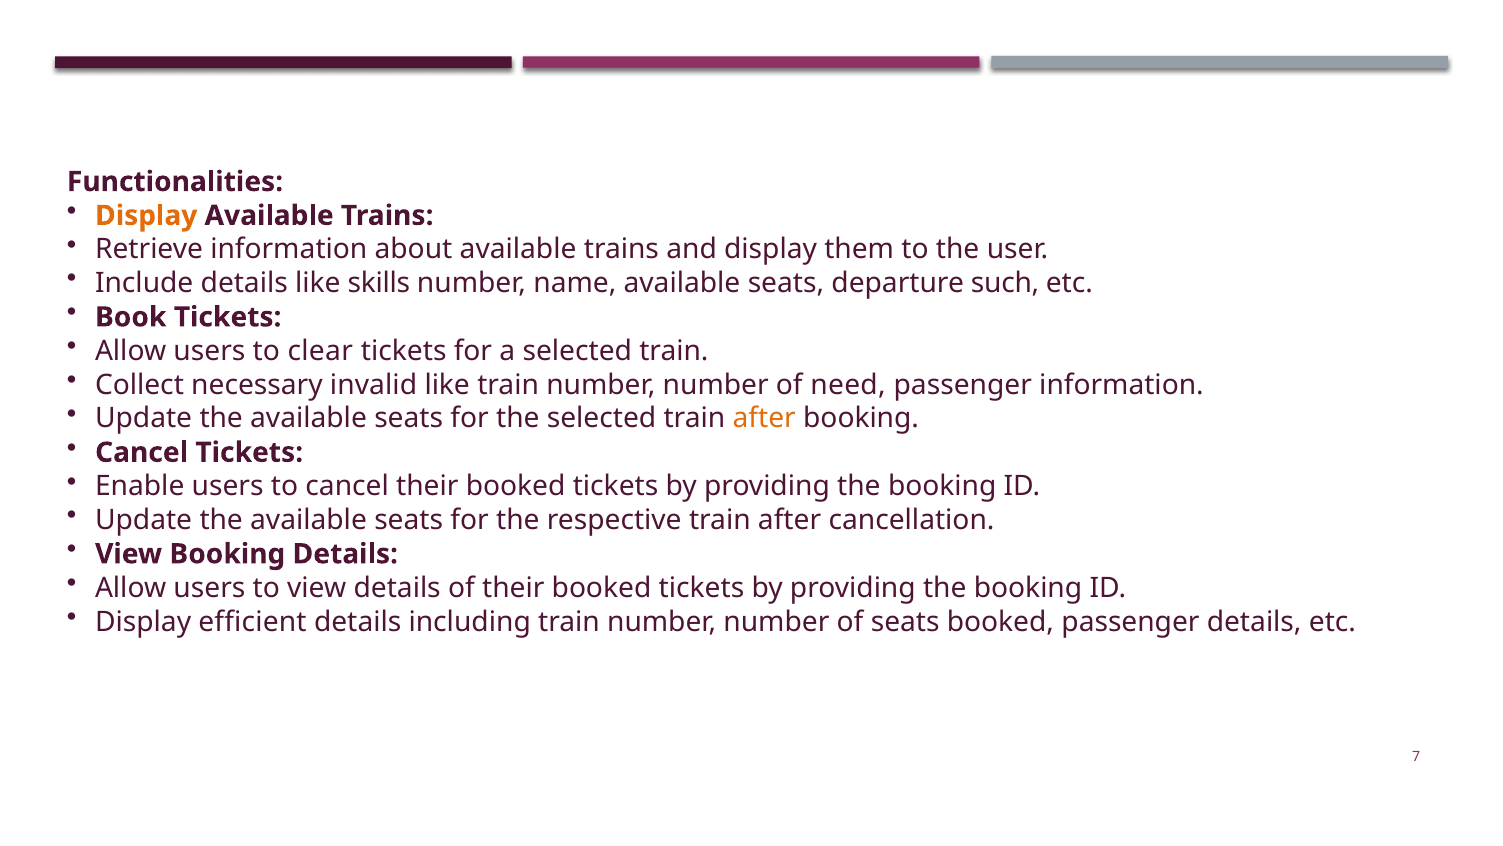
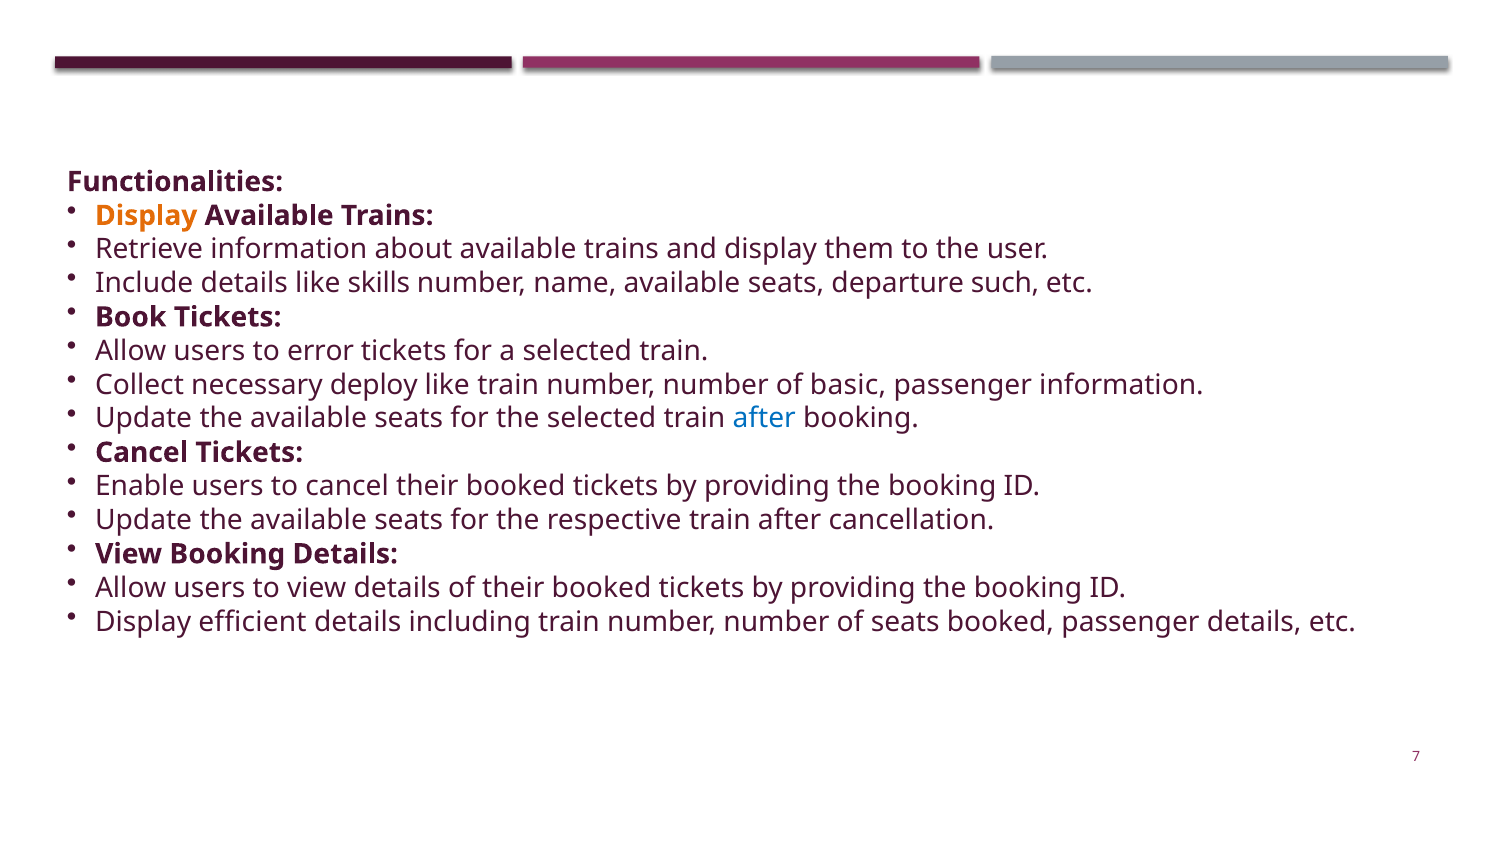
clear: clear -> error
invalid: invalid -> deploy
need: need -> basic
after at (764, 418) colour: orange -> blue
